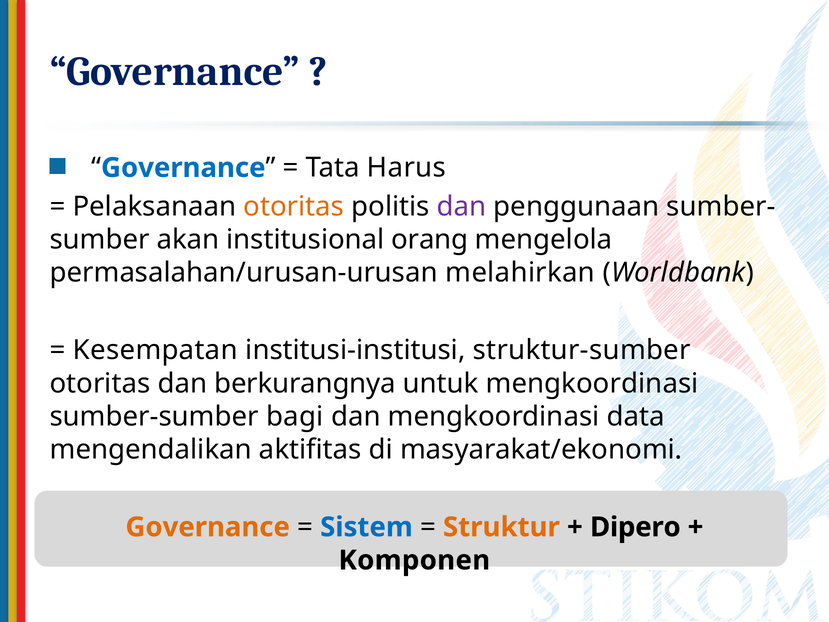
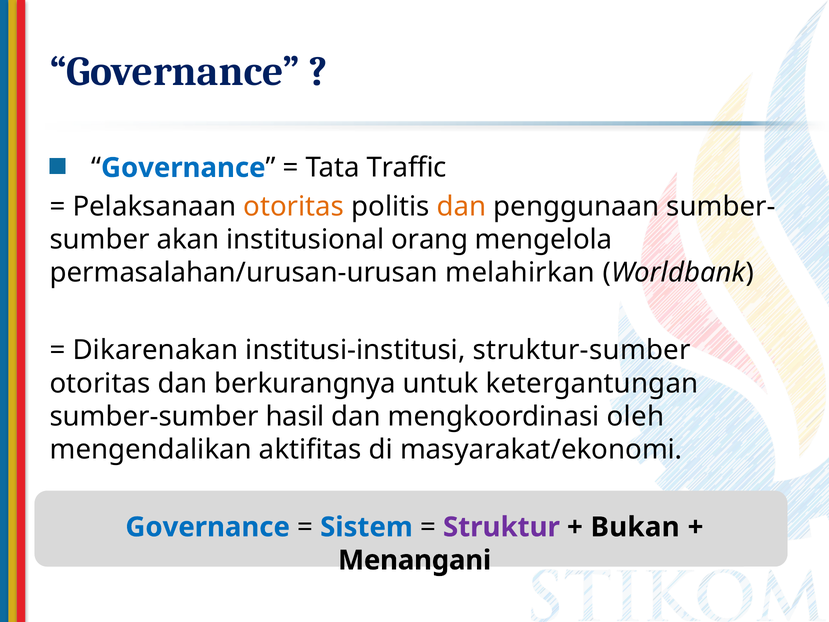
Harus: Harus -> Traffic
dan at (461, 206) colour: purple -> orange
Kesempatan: Kesempatan -> Dikarenakan
untuk mengkoordinasi: mengkoordinasi -> ketergantungan
bagi: bagi -> hasil
data: data -> oleh
Governance at (208, 527) colour: orange -> blue
Struktur colour: orange -> purple
Dipero: Dipero -> Bukan
Komponen: Komponen -> Menangani
